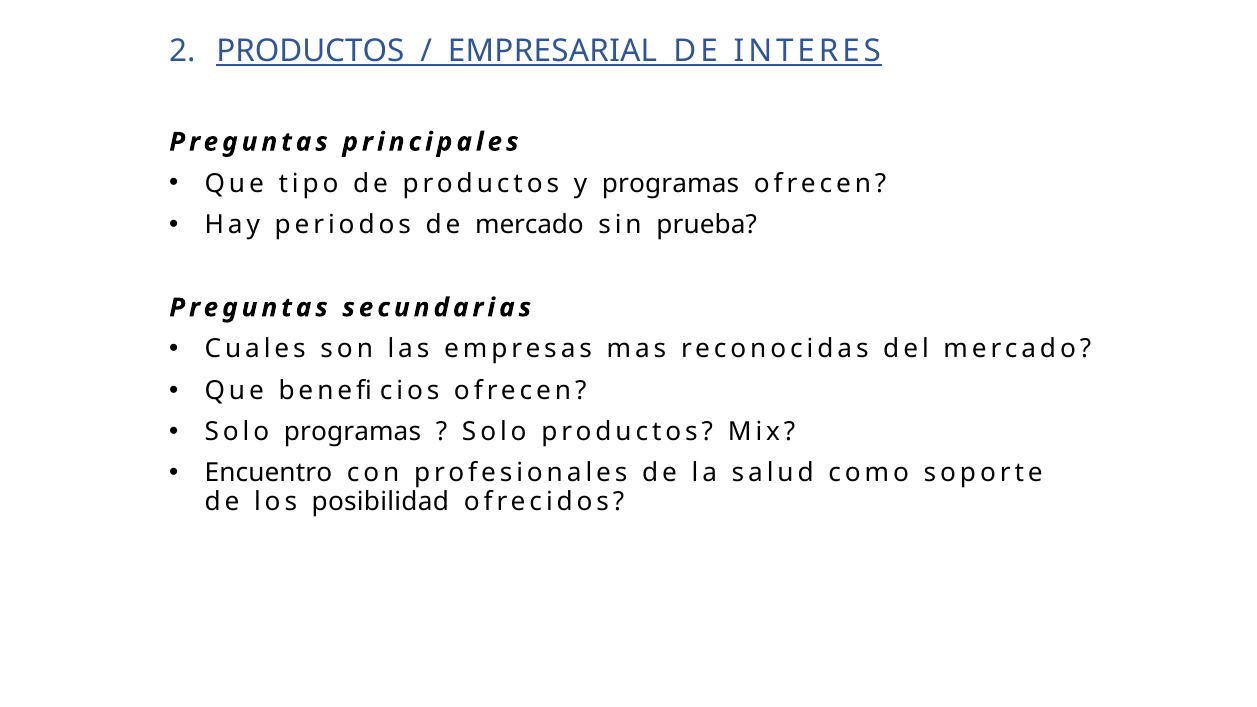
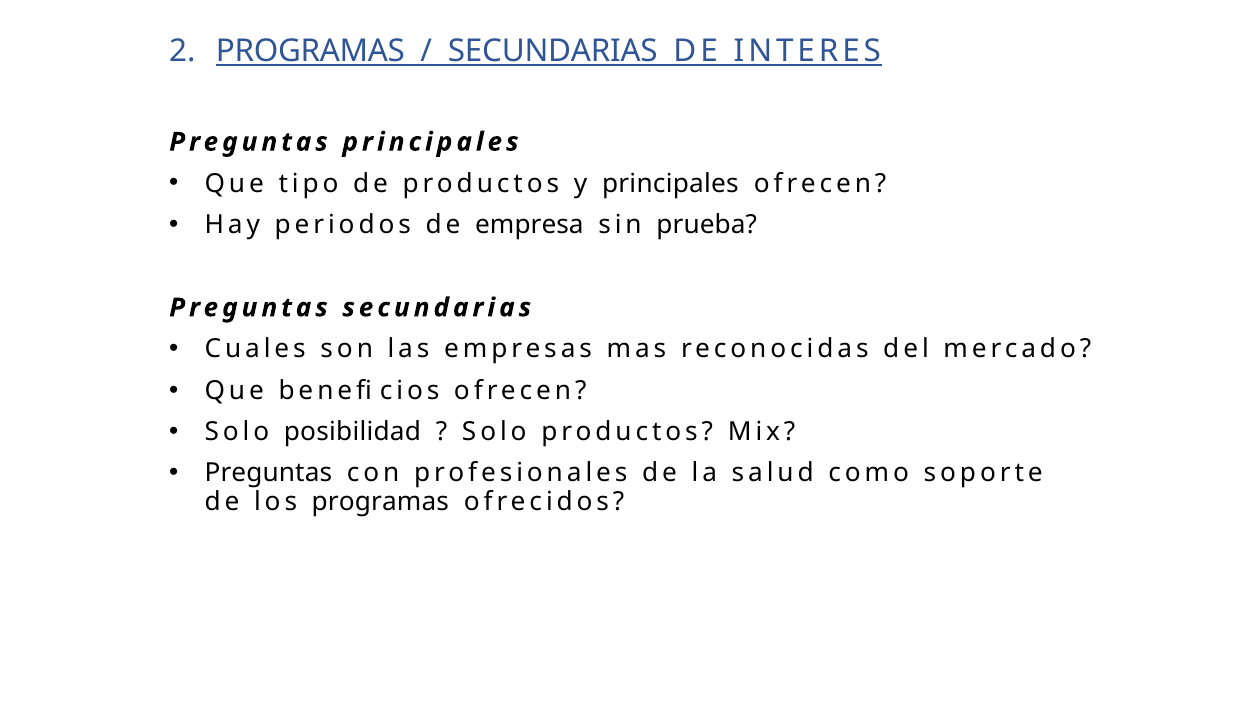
PRODUCTOS at (310, 51): PRODUCTOS -> PROGRAMAS
EMPRESARIAL at (553, 51): EMPRESARIAL -> SECUNDARIAS
y programas: programas -> principales
de mercado: mercado -> empresa
Solo programas: programas -> posibilidad
Encuentro at (268, 473): Encuentro -> Preguntas
los posibilidad: posibilidad -> programas
